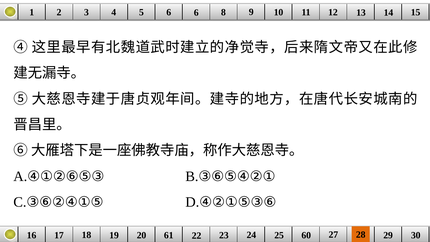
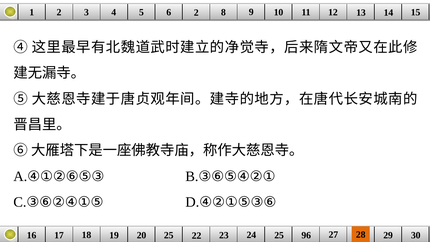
6 6: 6 -> 2
20 61: 61 -> 25
60: 60 -> 96
